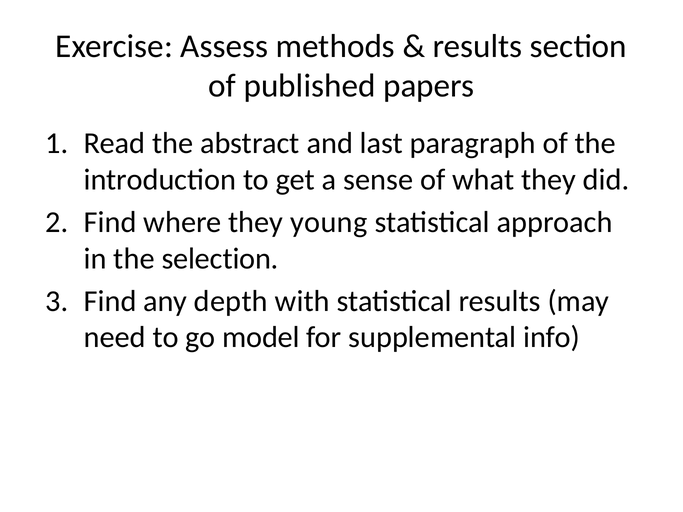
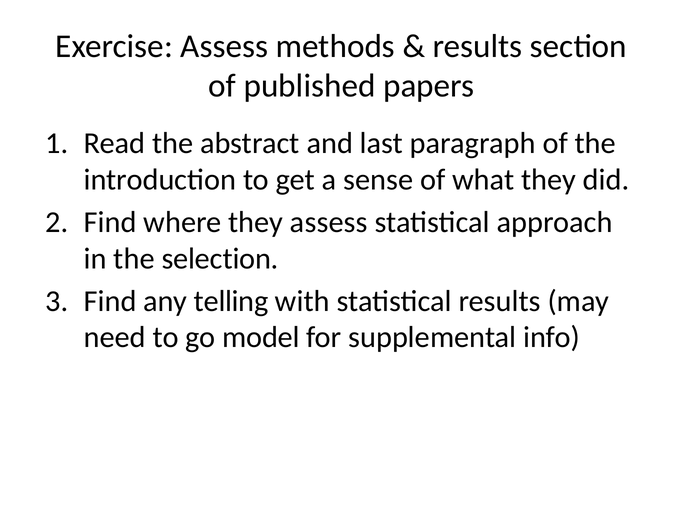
they young: young -> assess
depth: depth -> telling
